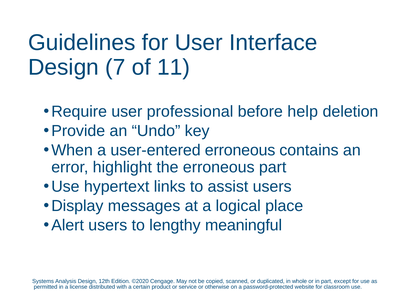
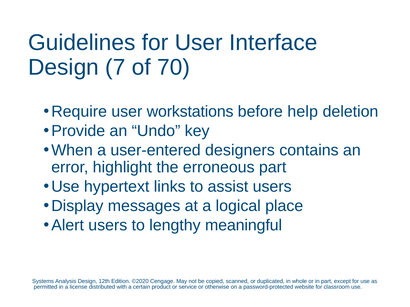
11: 11 -> 70
professional: professional -> workstations
user-entered erroneous: erroneous -> designers
